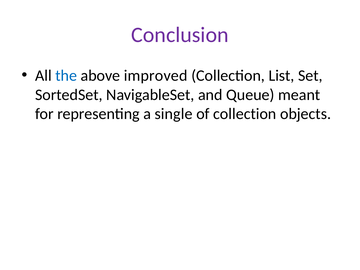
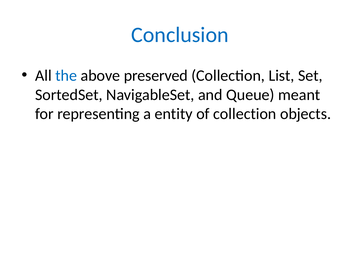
Conclusion colour: purple -> blue
improved: improved -> preserved
single: single -> entity
